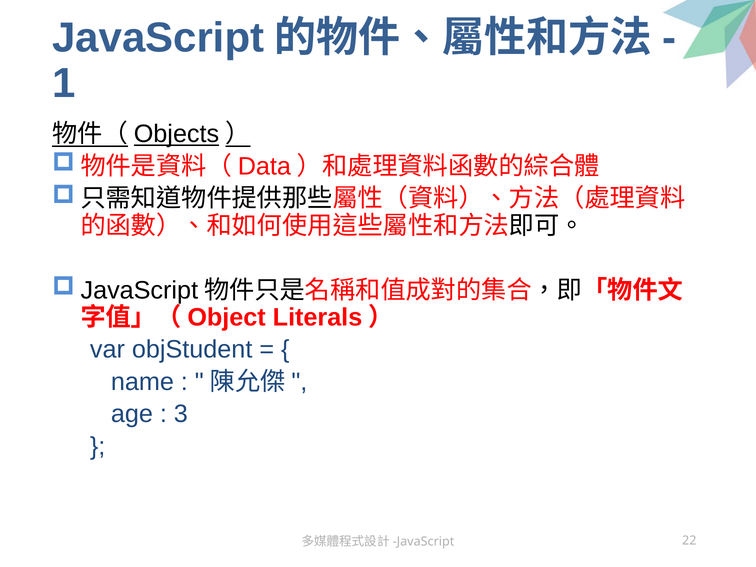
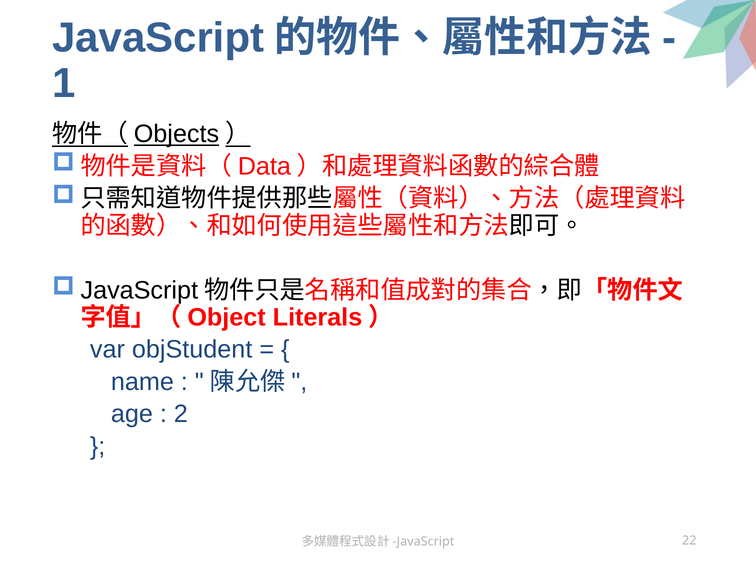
3: 3 -> 2
